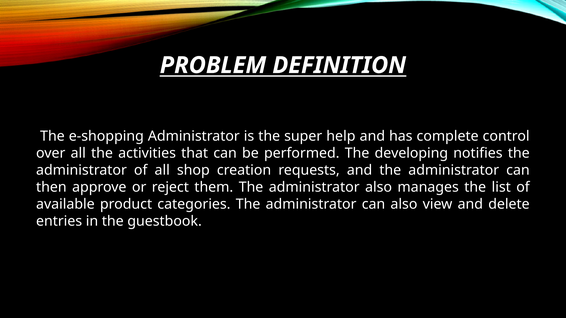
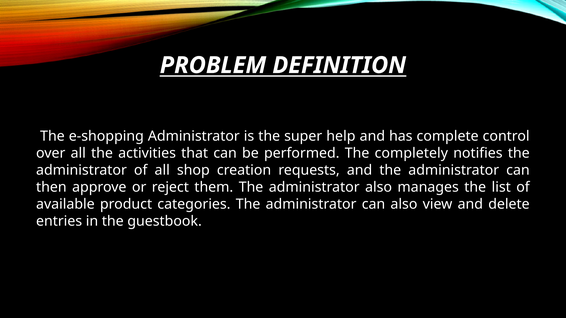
developing: developing -> completely
